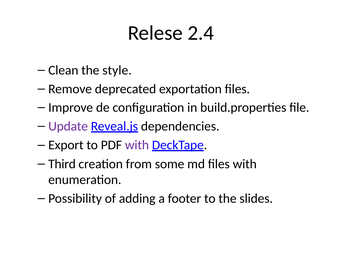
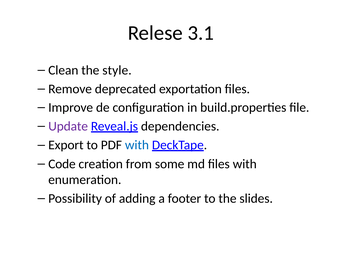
2.4: 2.4 -> 3.1
with at (137, 145) colour: purple -> blue
Third: Third -> Code
